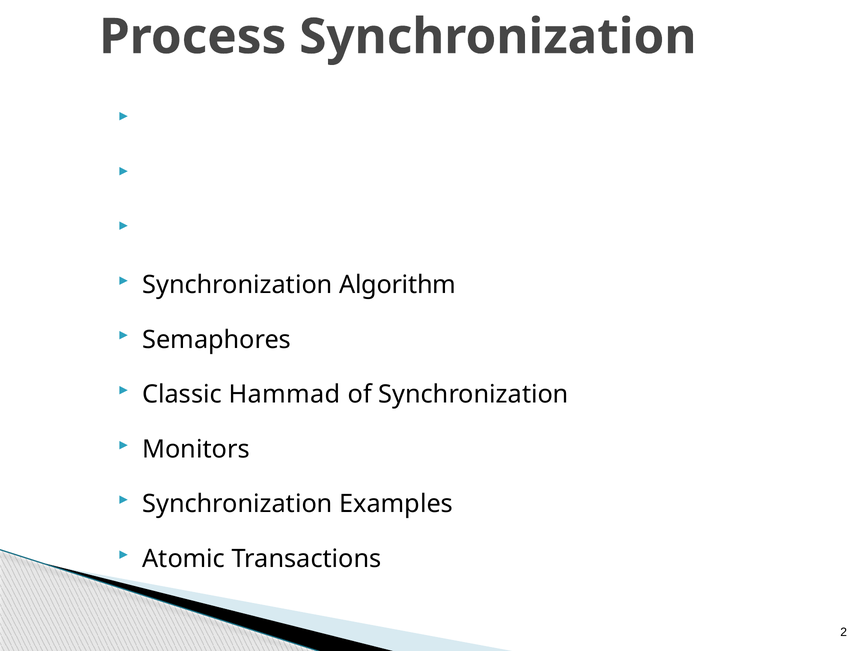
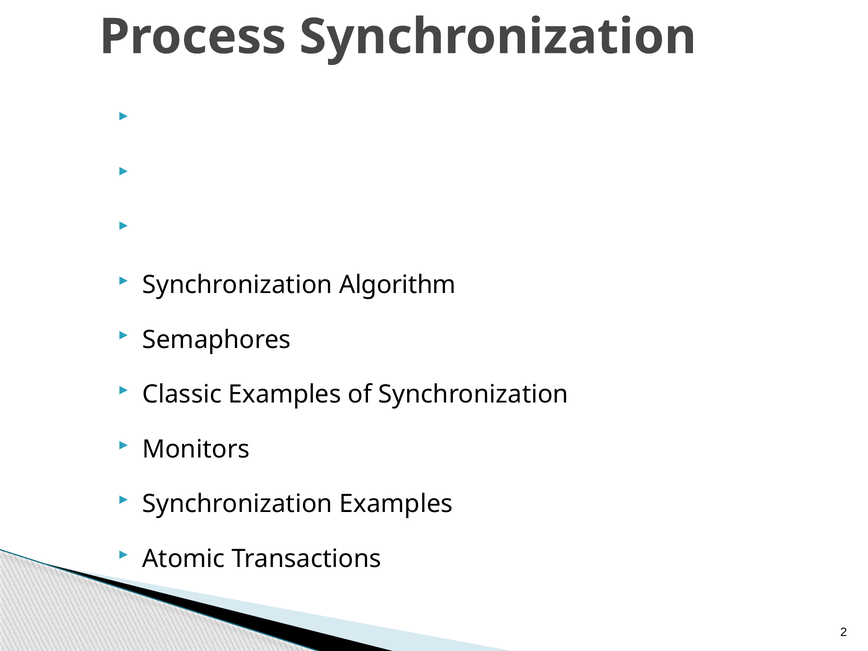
Classic Hammad: Hammad -> Examples
